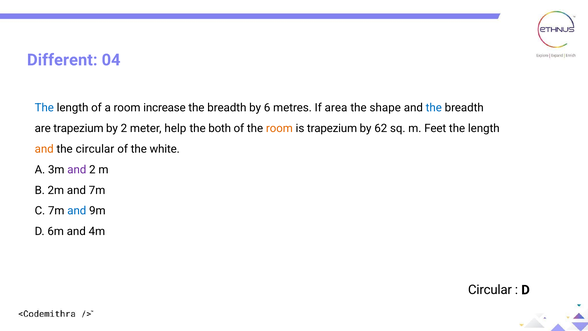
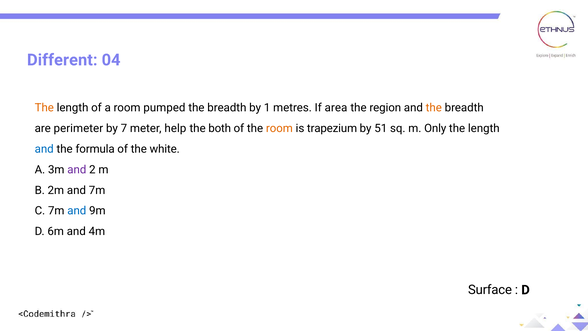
The at (44, 108) colour: blue -> orange
increase: increase -> pumped
6: 6 -> 1
shape: shape -> region
the at (434, 108) colour: blue -> orange
are trapezium: trapezium -> perimeter
by 2: 2 -> 7
62: 62 -> 51
Feet: Feet -> Only
and at (44, 149) colour: orange -> blue
the circular: circular -> formula
Circular at (490, 290): Circular -> Surface
